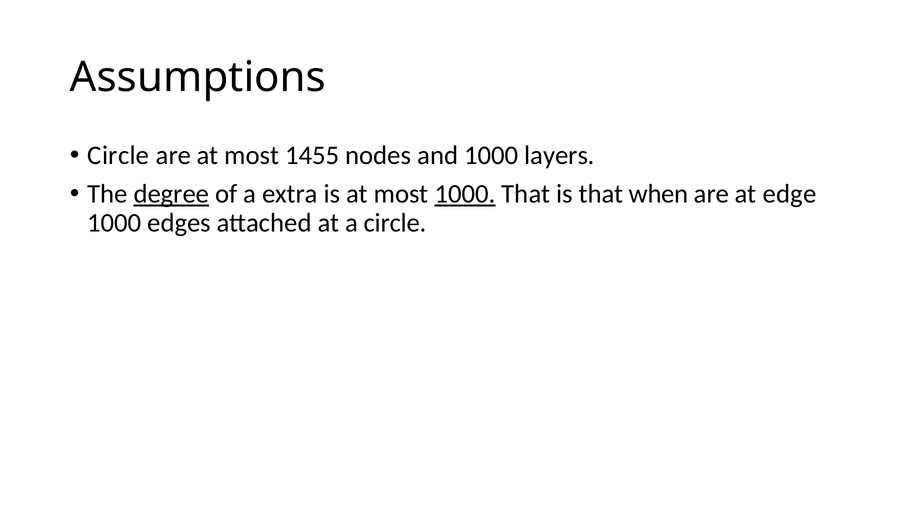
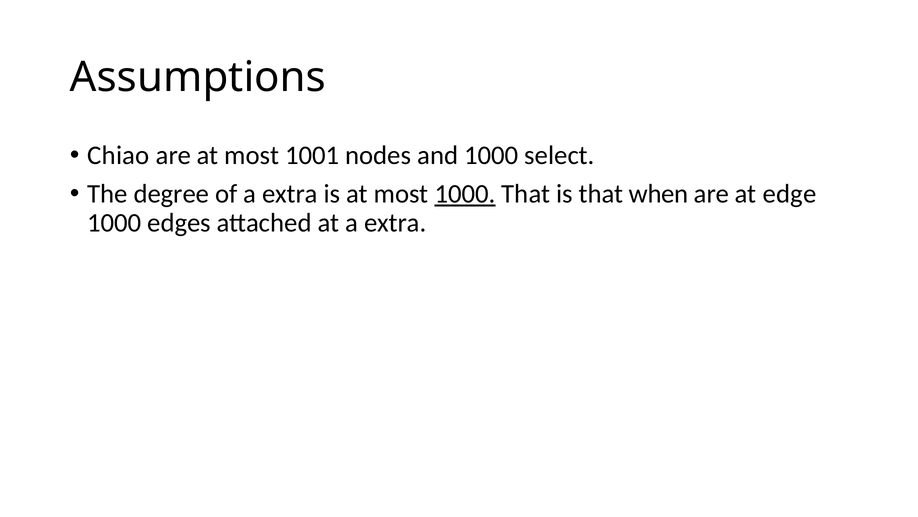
Circle at (118, 155): Circle -> Chiao
1455: 1455 -> 1001
layers: layers -> select
degree underline: present -> none
at a circle: circle -> extra
